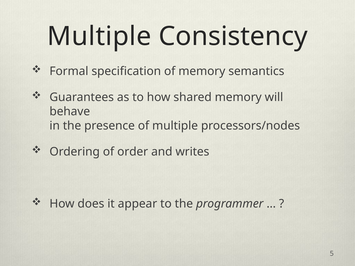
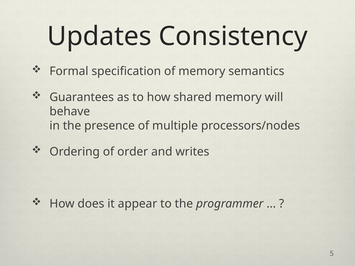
Multiple at (99, 36): Multiple -> Updates
